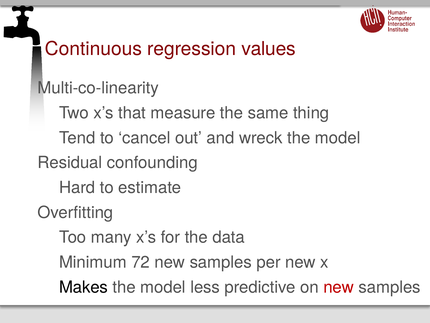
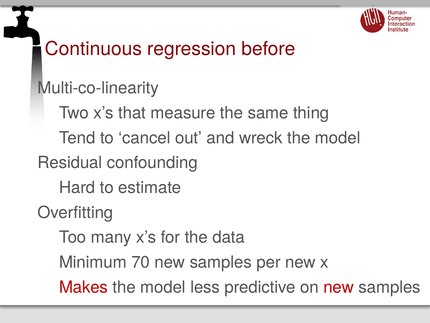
values: values -> before
72: 72 -> 70
Makes colour: black -> red
